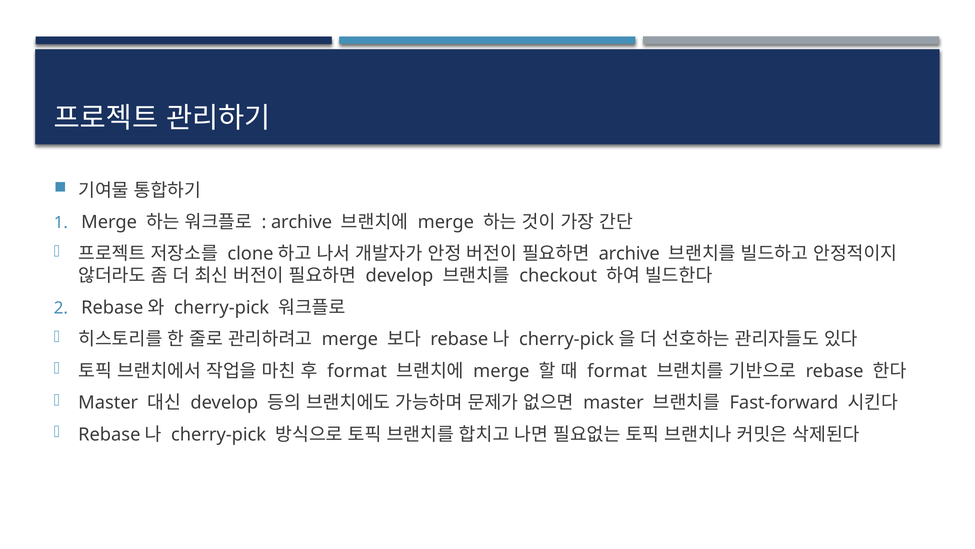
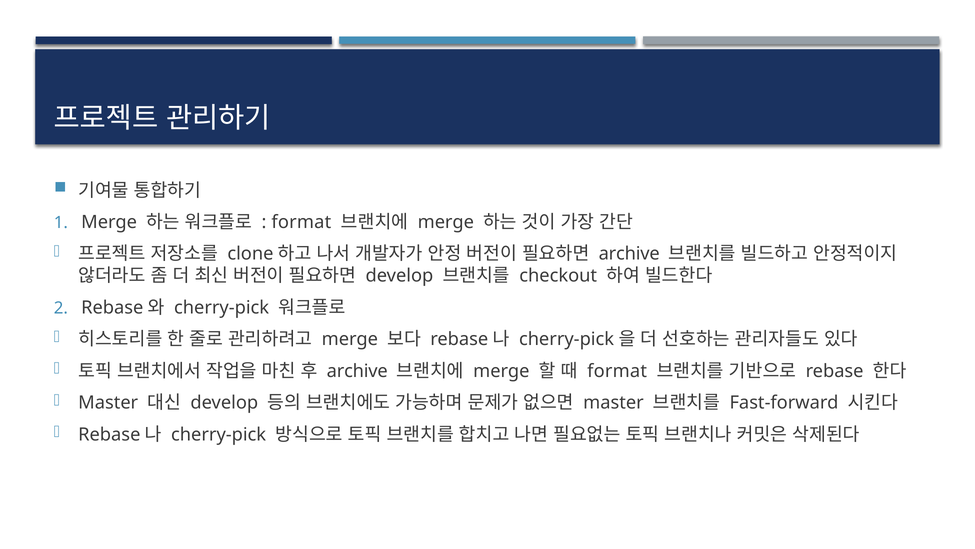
archive at (302, 222): archive -> format
format at (357, 371): format -> archive
